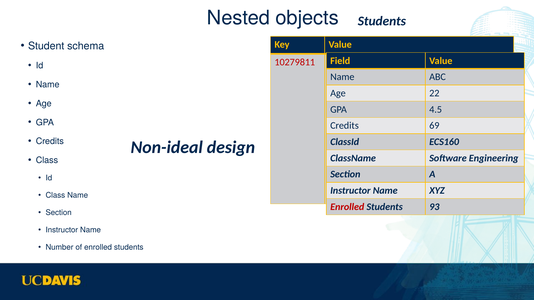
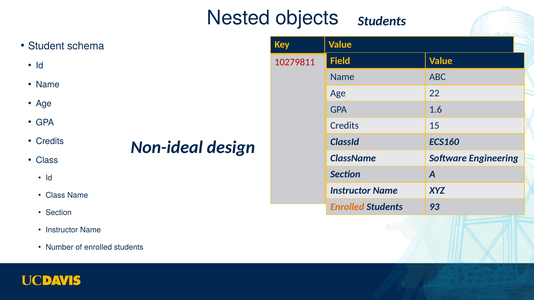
4.5: 4.5 -> 1.6
69: 69 -> 15
Enrolled at (347, 207) colour: red -> orange
